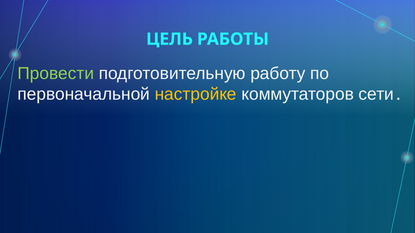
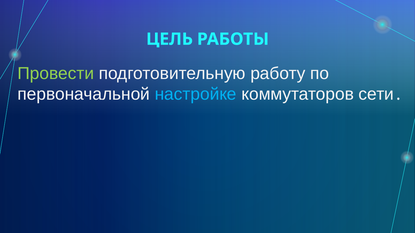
настройке colour: yellow -> light blue
